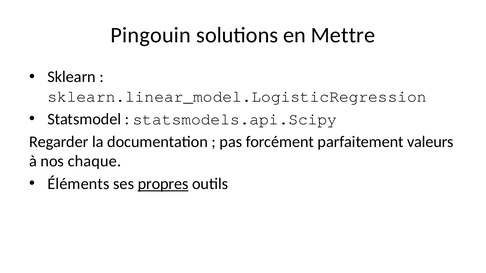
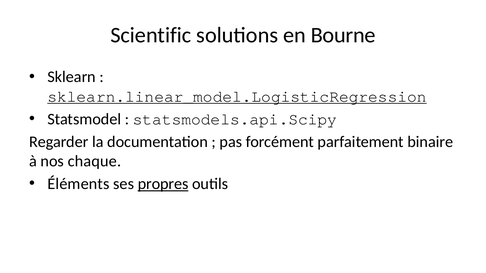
Pingouin: Pingouin -> Scientific
Mettre: Mettre -> Bourne
sklearn.linear_model.LogisticRegression underline: none -> present
valeurs: valeurs -> binaire
